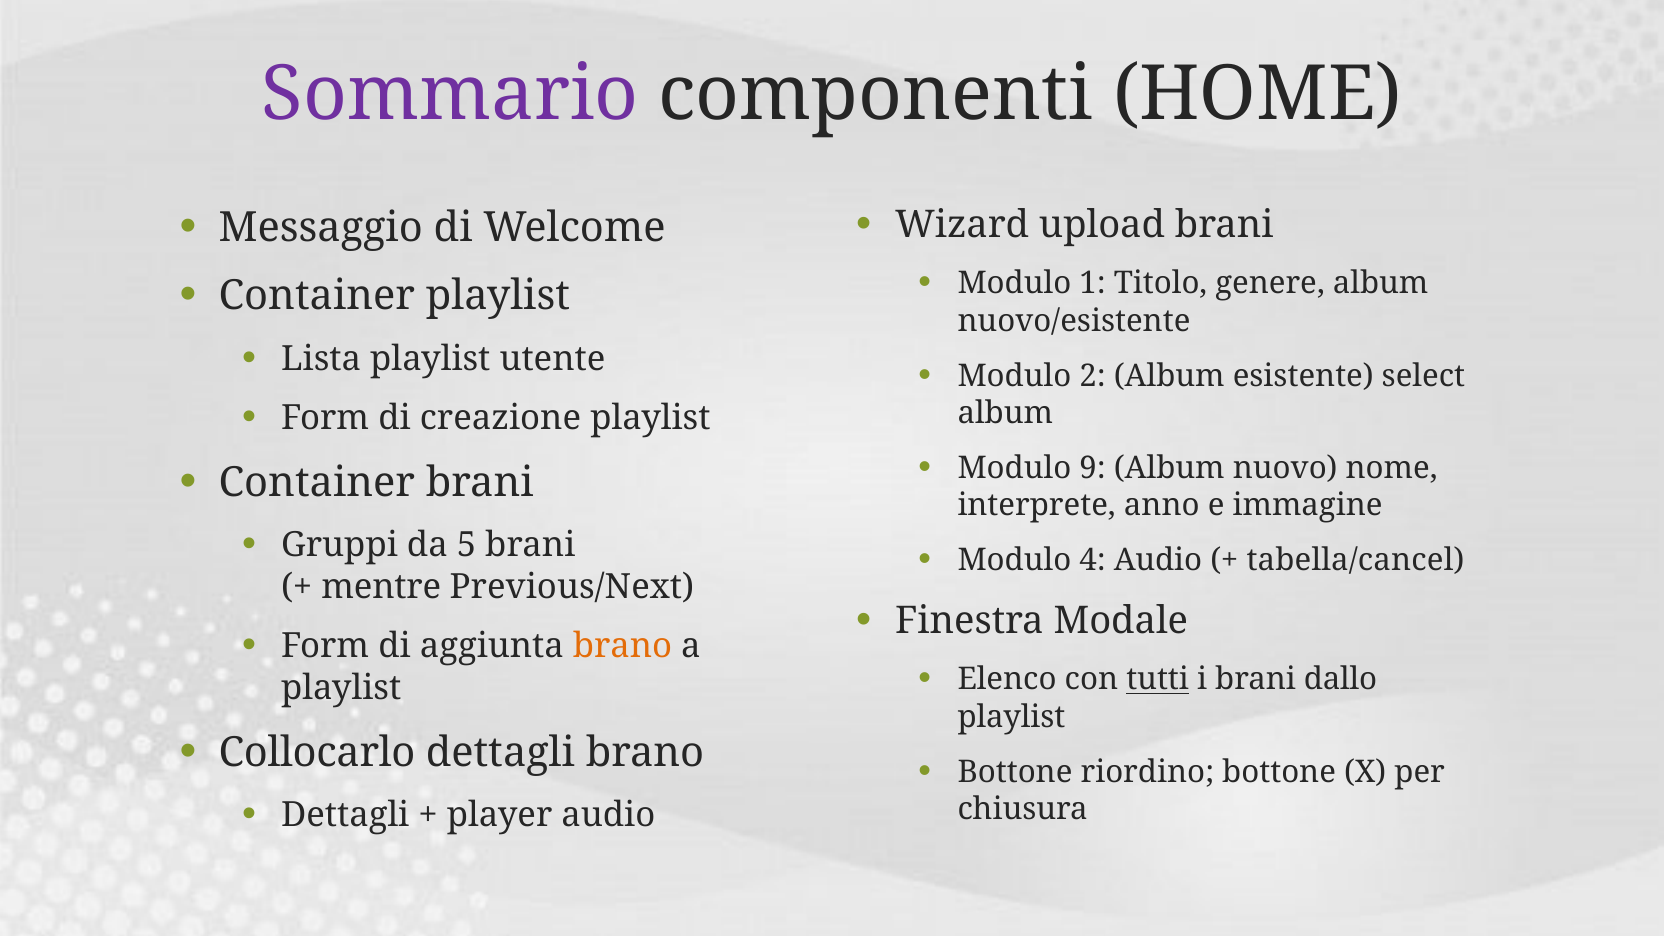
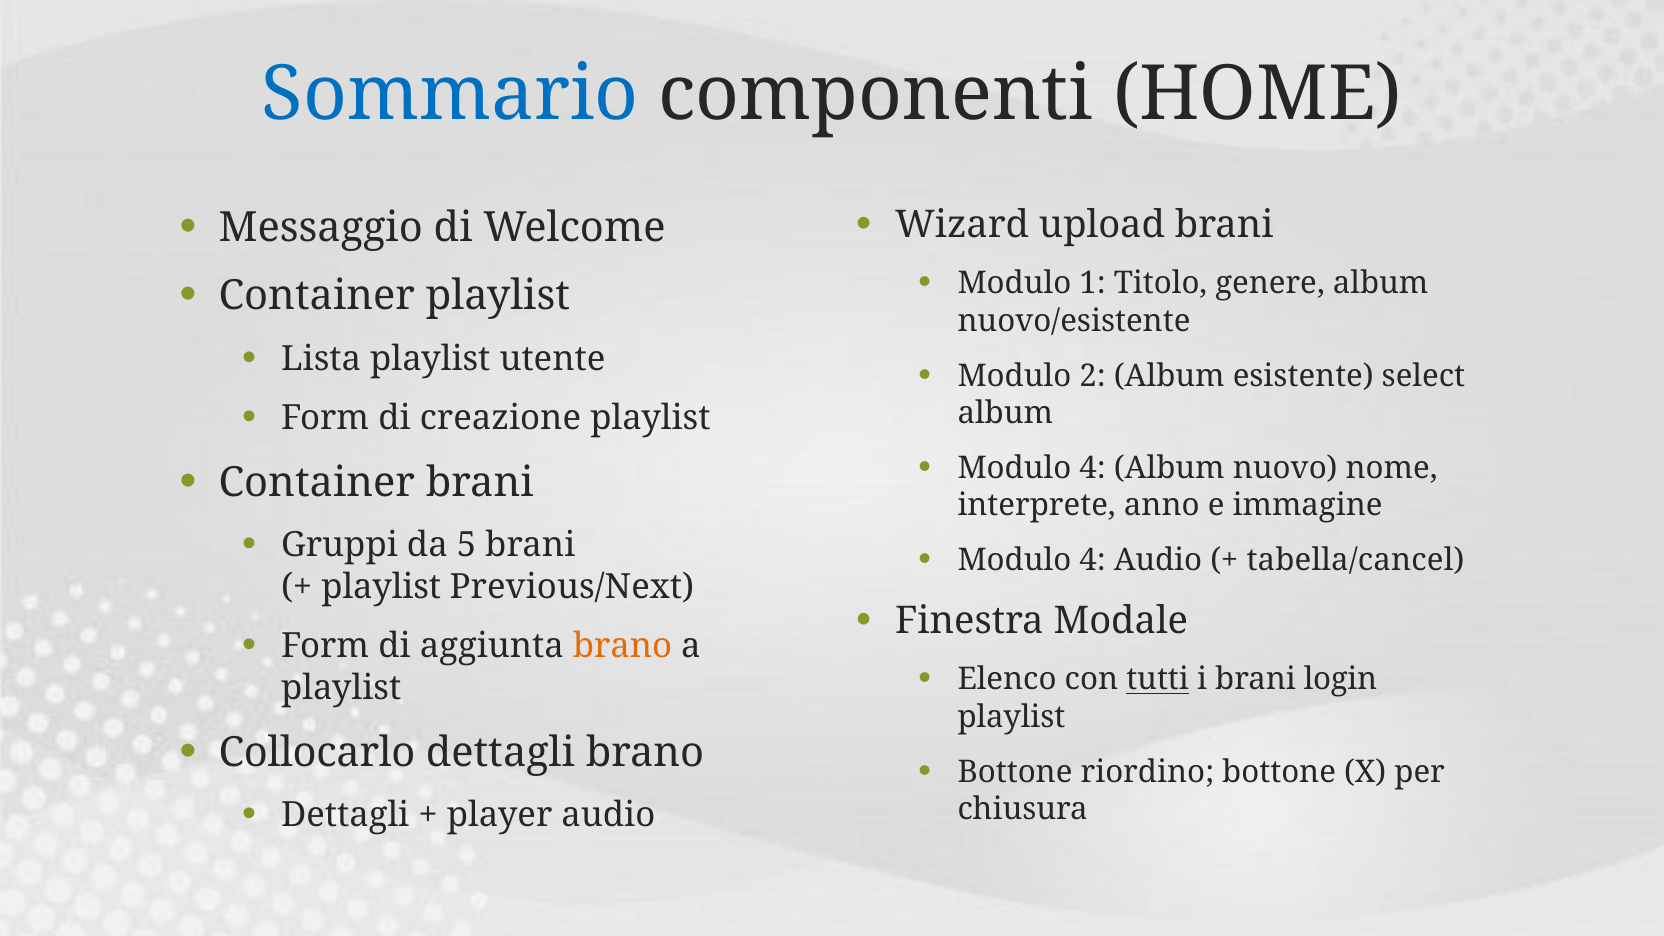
Sommario colour: purple -> blue
9 at (1093, 468): 9 -> 4
mentre at (381, 587): mentre -> playlist
dallo: dallo -> login
